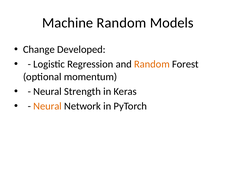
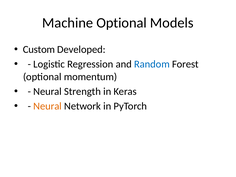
Machine Random: Random -> Optional
Change: Change -> Custom
Random at (152, 64) colour: orange -> blue
